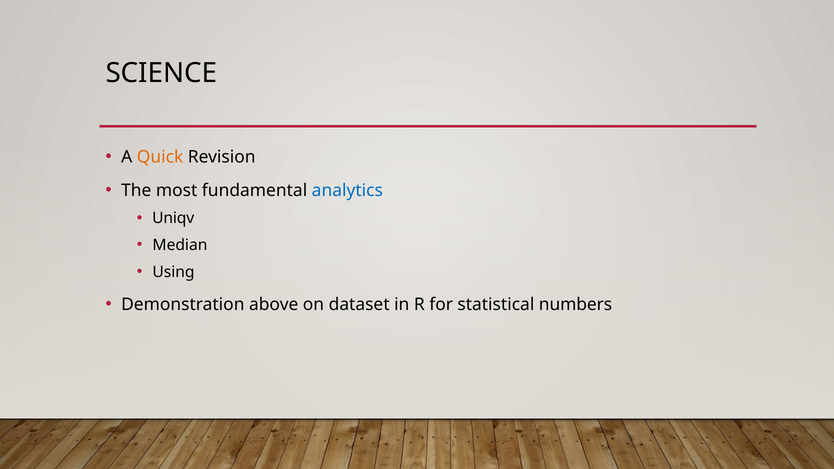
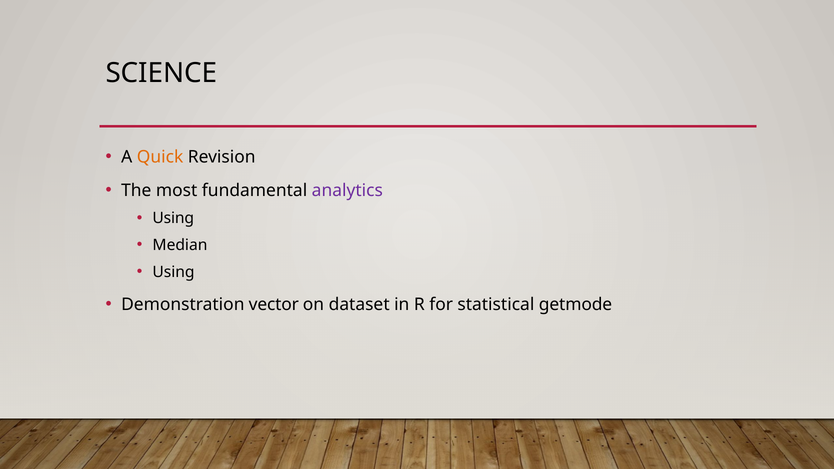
analytics colour: blue -> purple
Uniqv at (173, 218): Uniqv -> Using
above: above -> vector
numbers: numbers -> getmode
